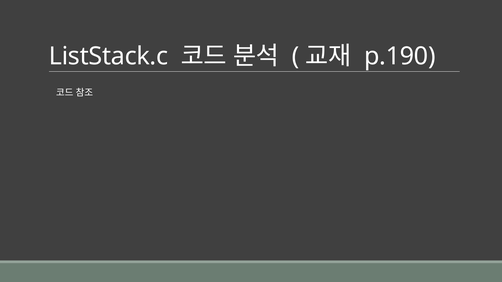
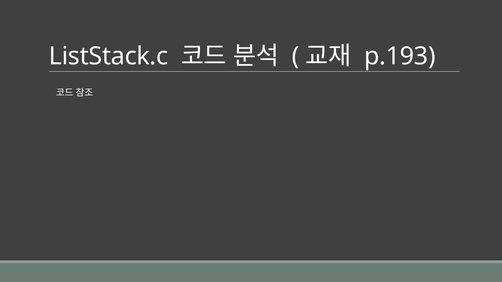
p.190: p.190 -> p.193
